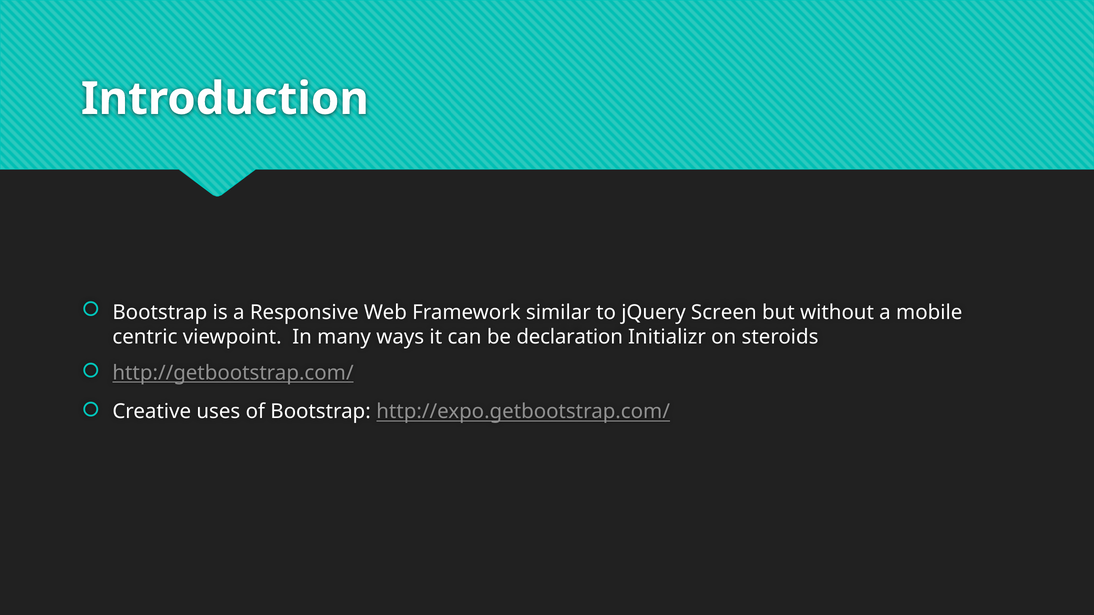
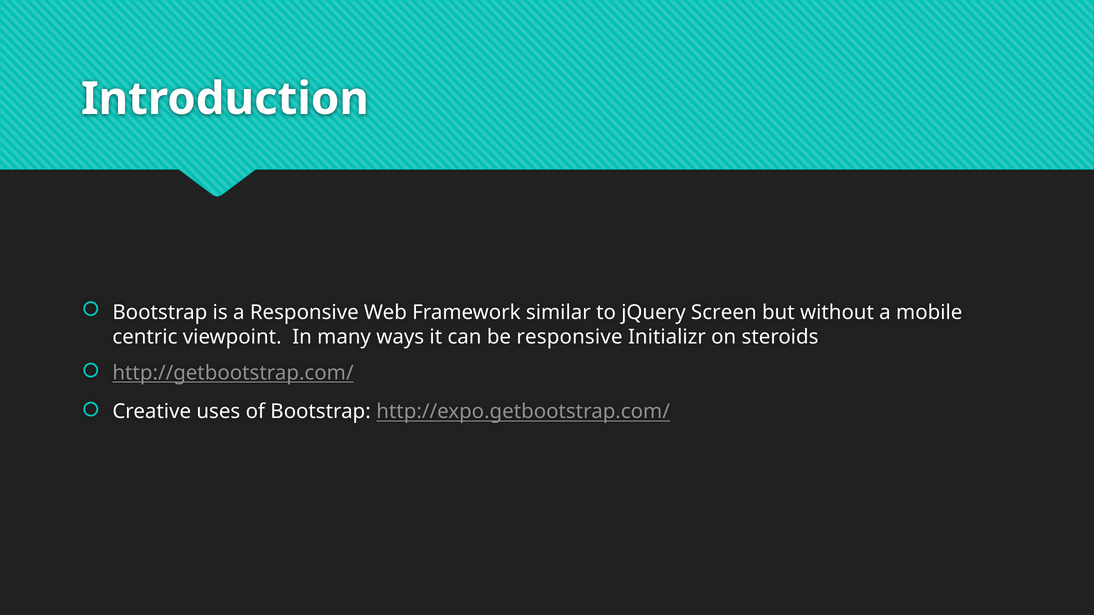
be declaration: declaration -> responsive
